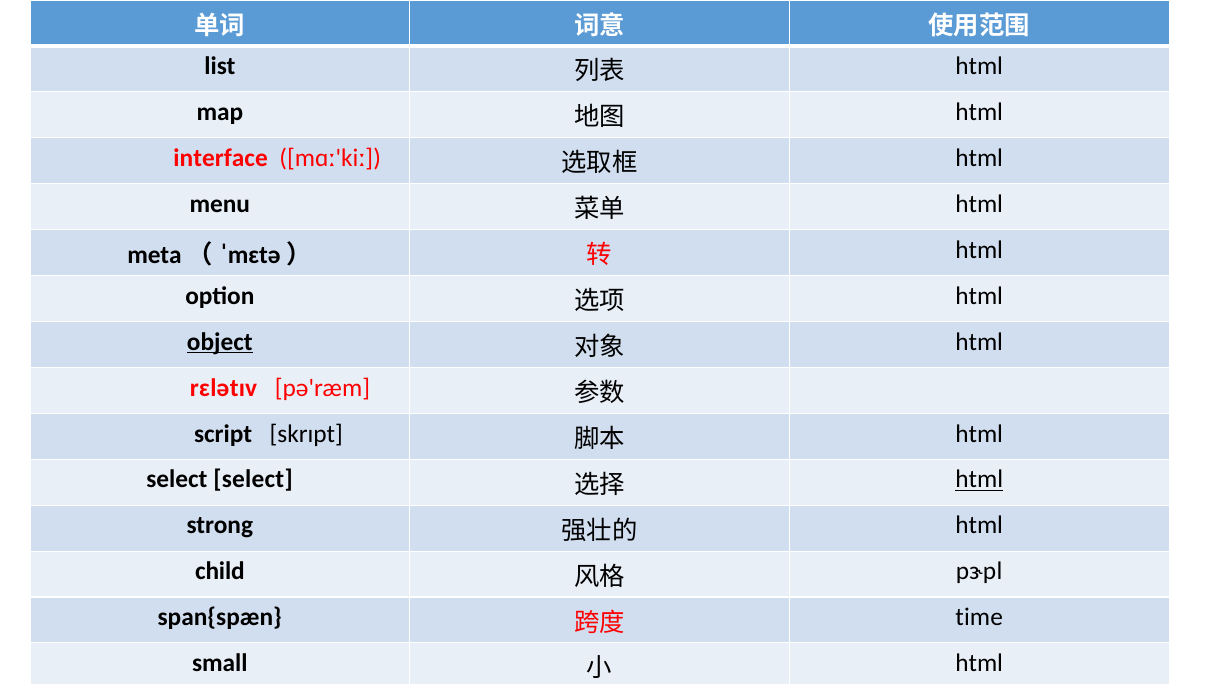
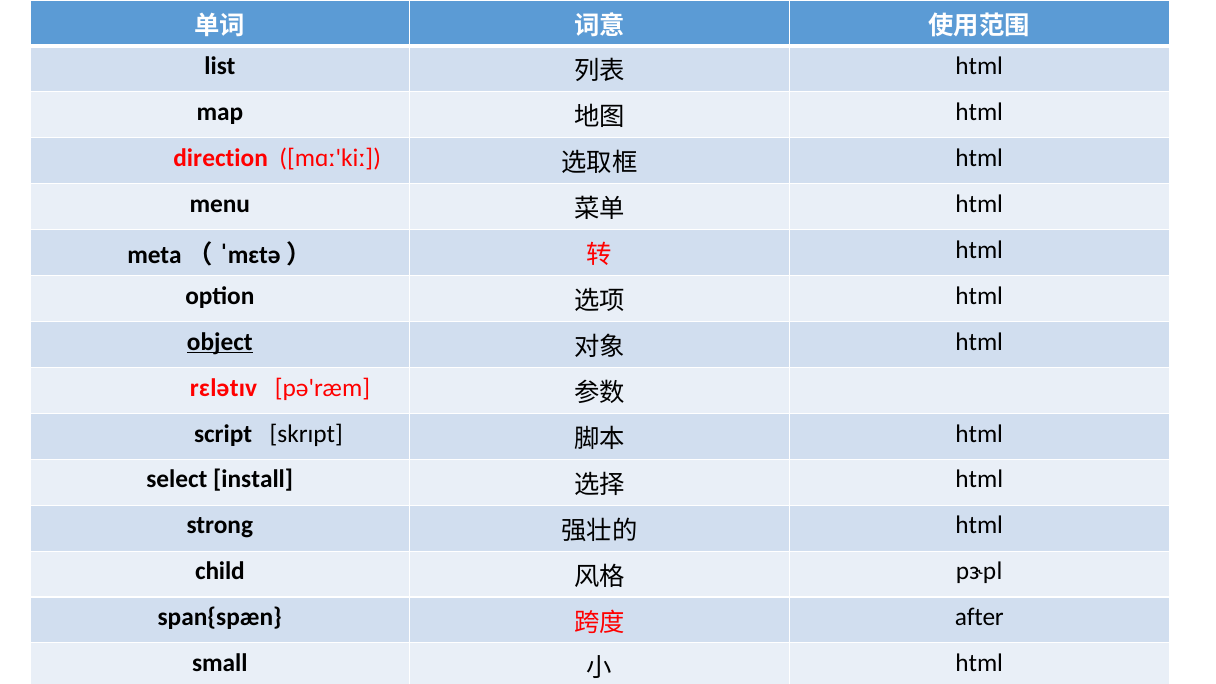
interface: interface -> direction
select select: select -> install
html at (979, 480) underline: present -> none
time: time -> after
